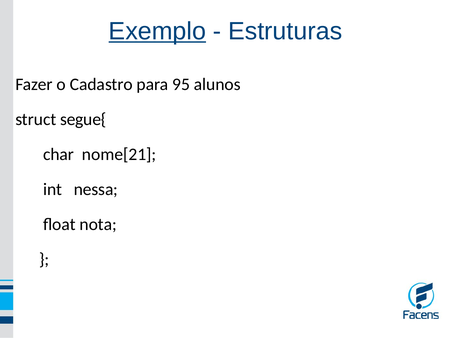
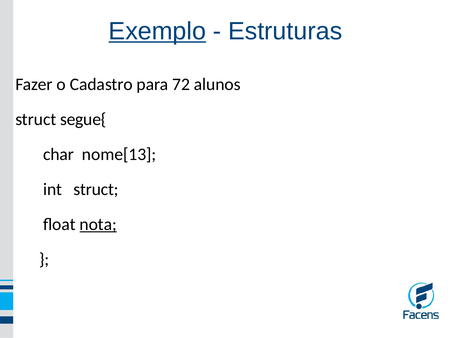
95: 95 -> 72
nome[21: nome[21 -> nome[13
int nessa: nessa -> struct
nota underline: none -> present
